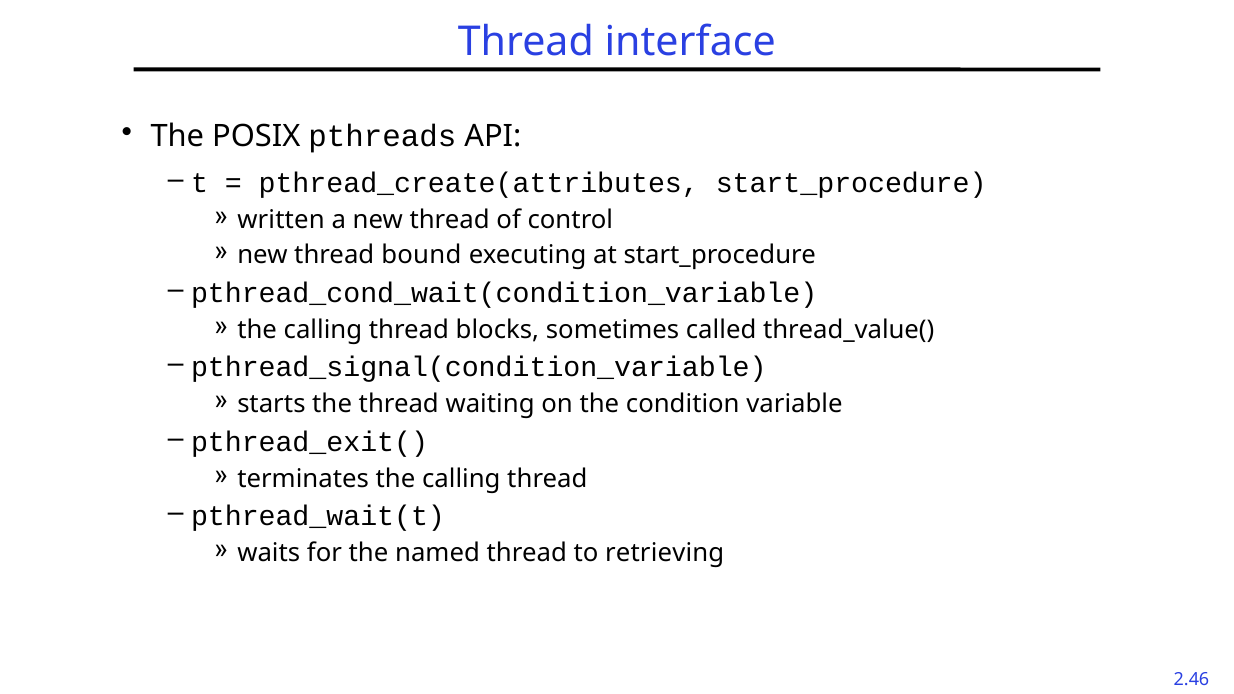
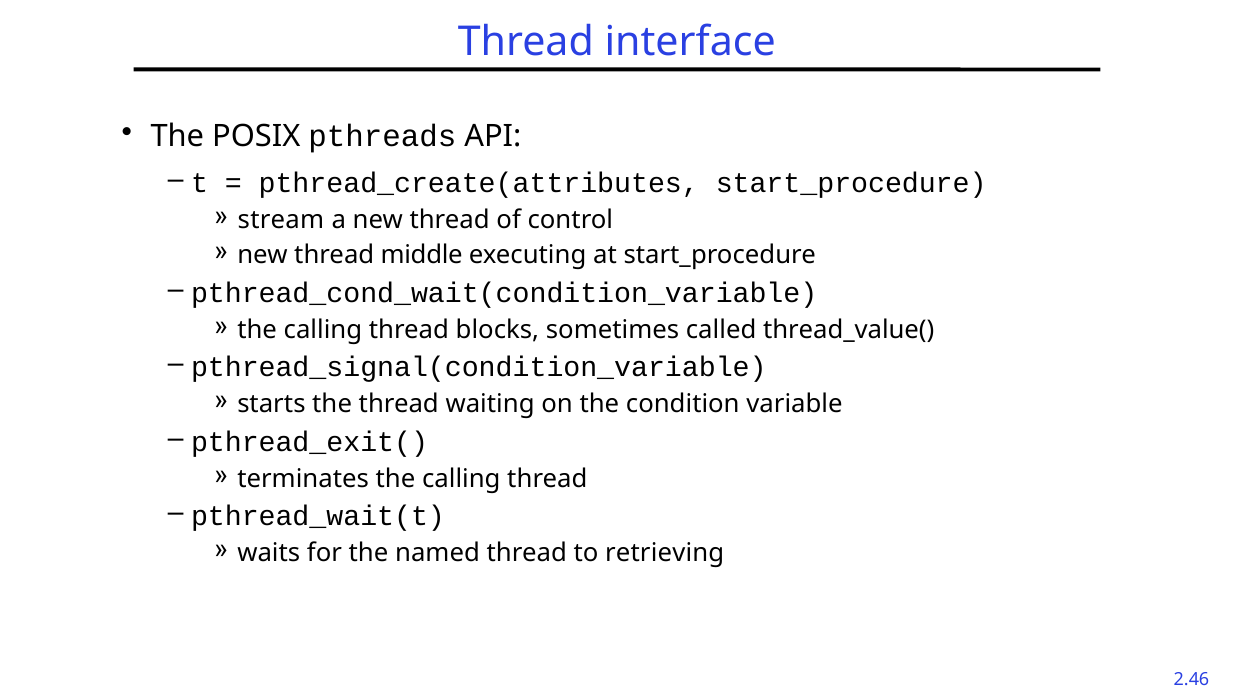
written: written -> stream
bound: bound -> middle
